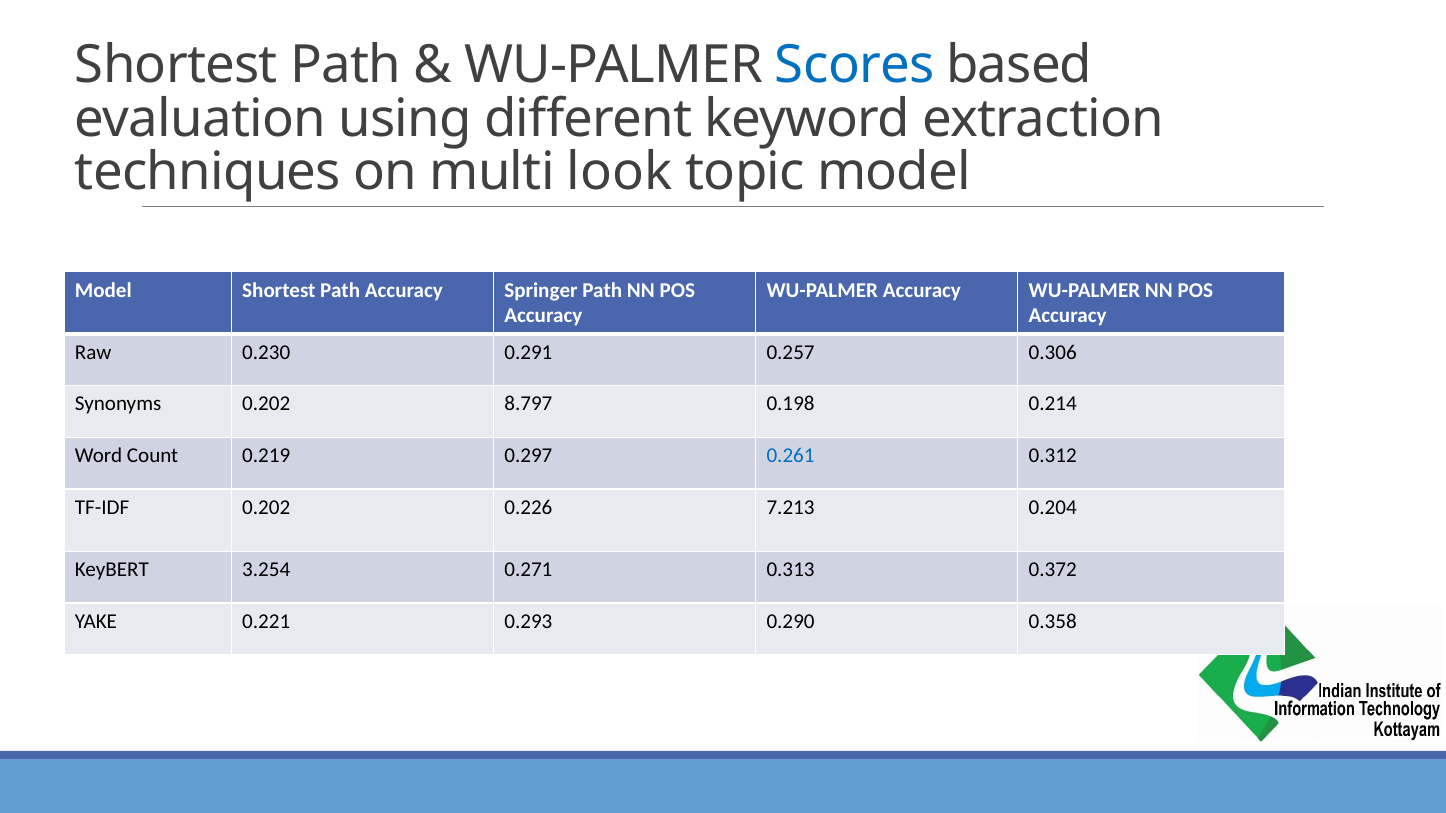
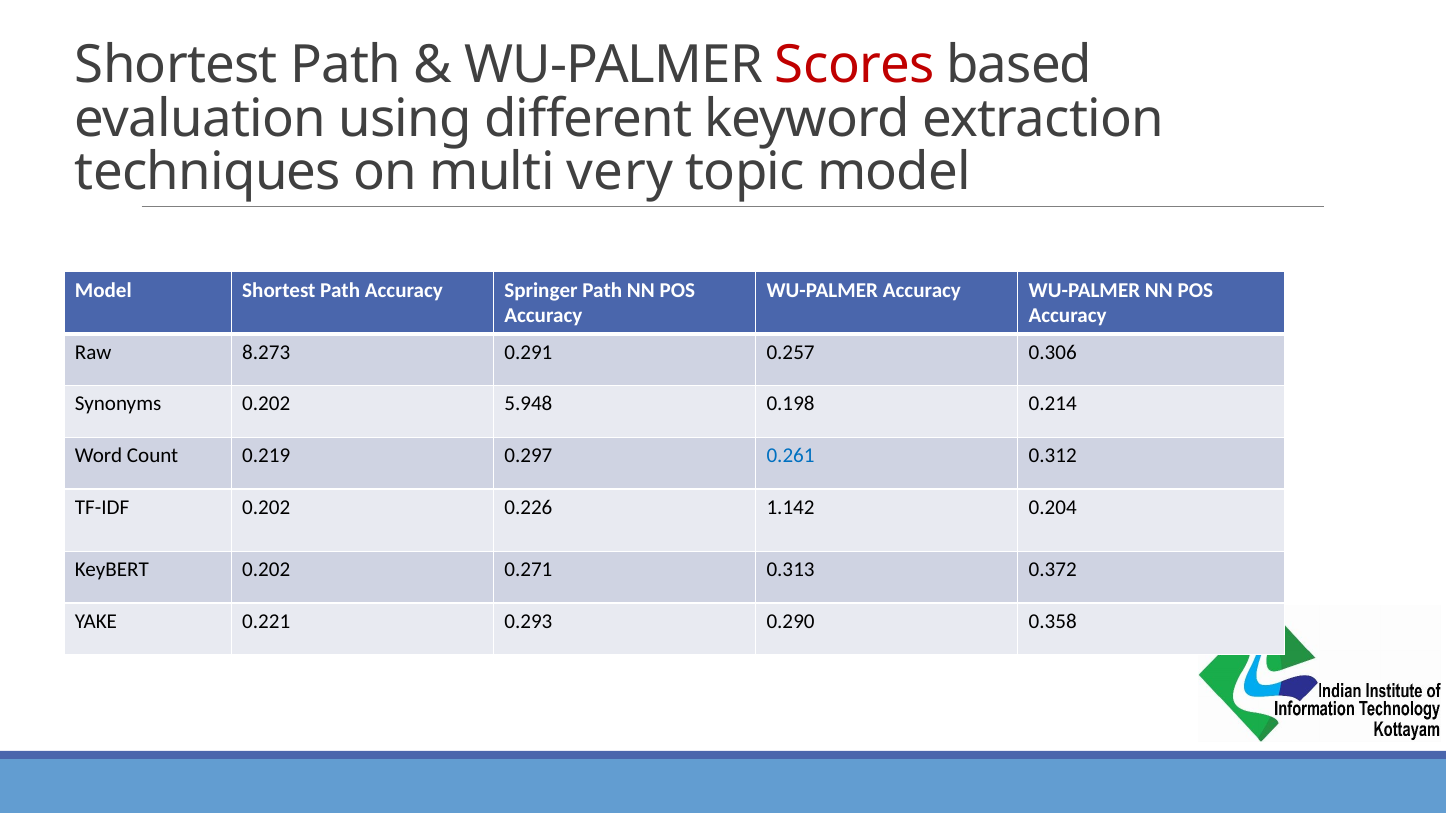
Scores colour: blue -> red
look: look -> very
0.230: 0.230 -> 8.273
8.797: 8.797 -> 5.948
7.213: 7.213 -> 1.142
KeyBERT 3.254: 3.254 -> 0.202
